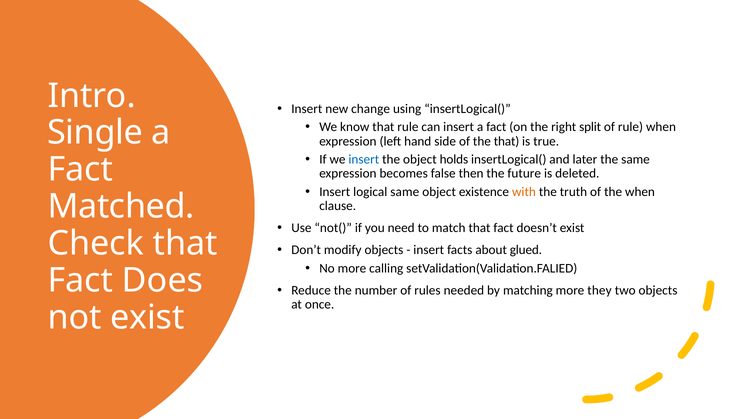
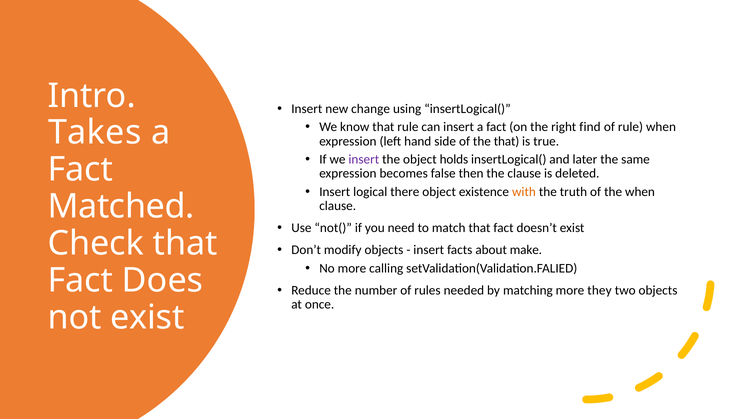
split: split -> find
Single: Single -> Takes
insert at (364, 159) colour: blue -> purple
the future: future -> clause
logical same: same -> there
glued: glued -> make
